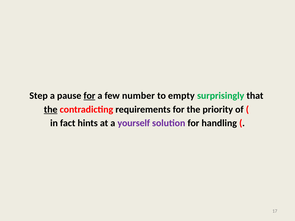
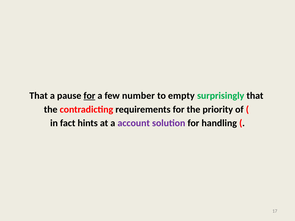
Step at (39, 96): Step -> That
the at (51, 110) underline: present -> none
yourself: yourself -> account
